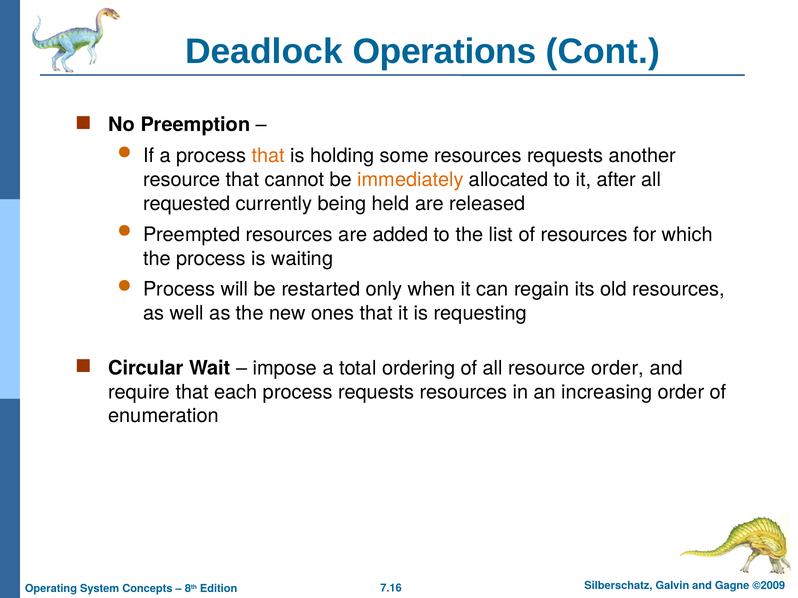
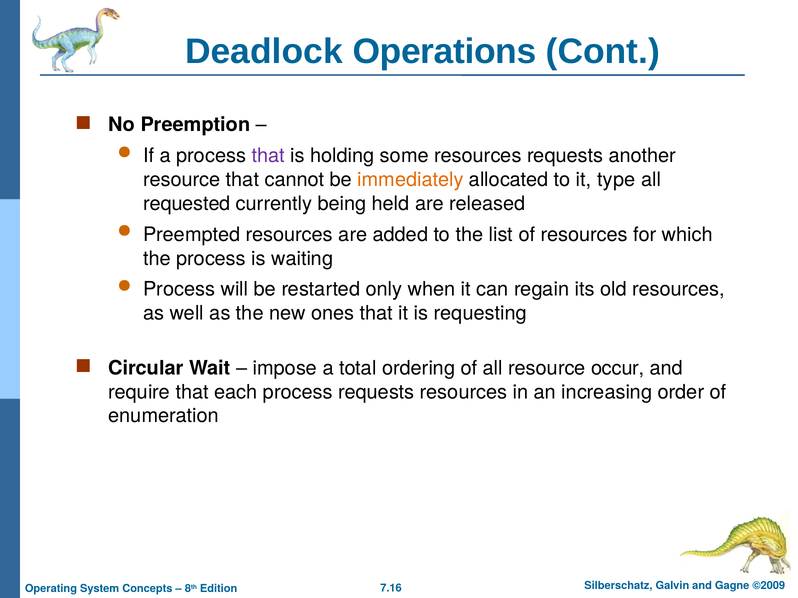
that at (268, 156) colour: orange -> purple
after: after -> type
resource order: order -> occur
